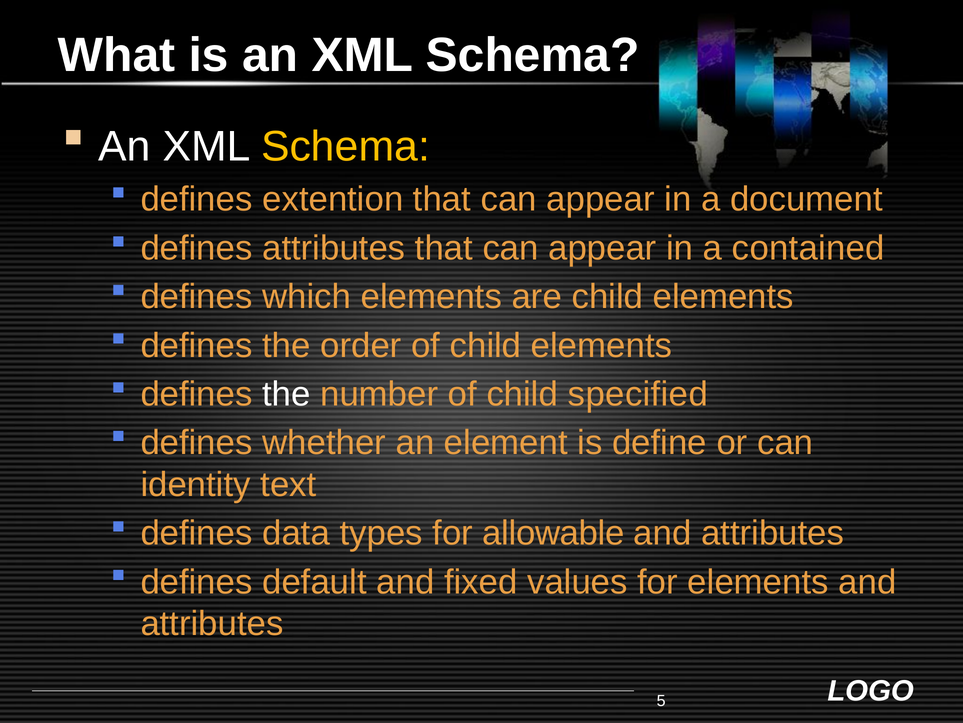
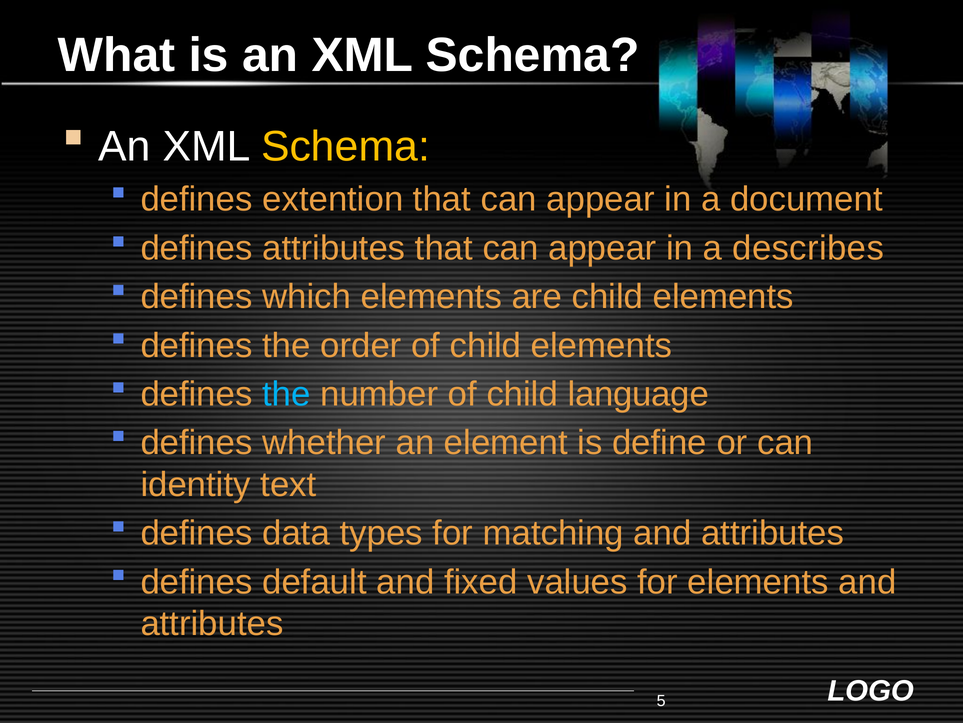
contained: contained -> describes
the at (286, 394) colour: white -> light blue
specified: specified -> language
allowable: allowable -> matching
